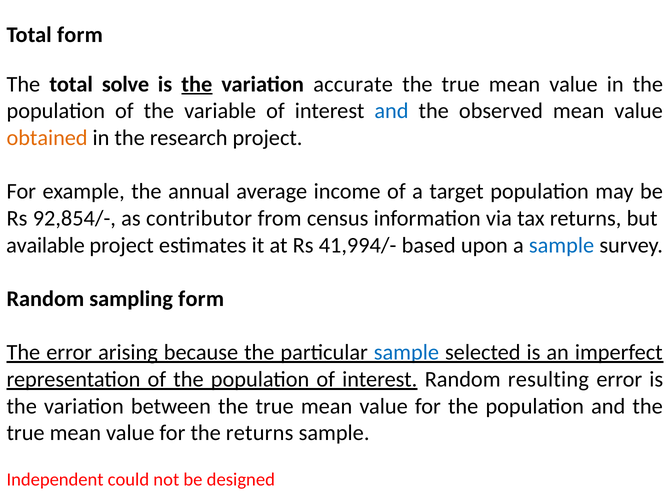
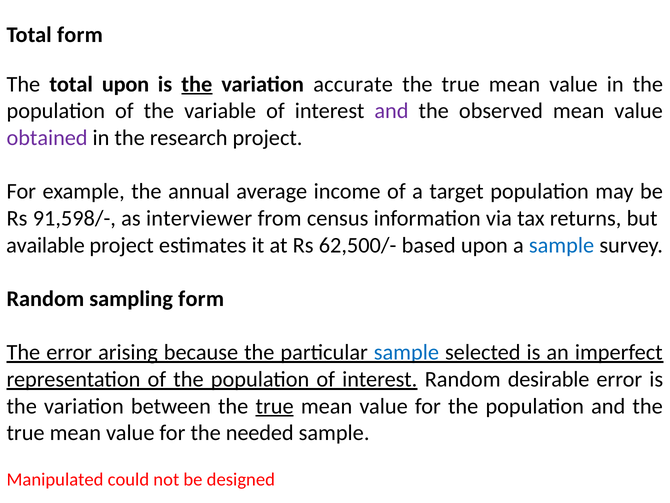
total solve: solve -> upon
and at (391, 111) colour: blue -> purple
obtained colour: orange -> purple
92,854/-: 92,854/- -> 91,598/-
contributor: contributor -> interviewer
41,994/-: 41,994/- -> 62,500/-
resulting: resulting -> desirable
true at (275, 406) underline: none -> present
the returns: returns -> needed
Independent: Independent -> Manipulated
